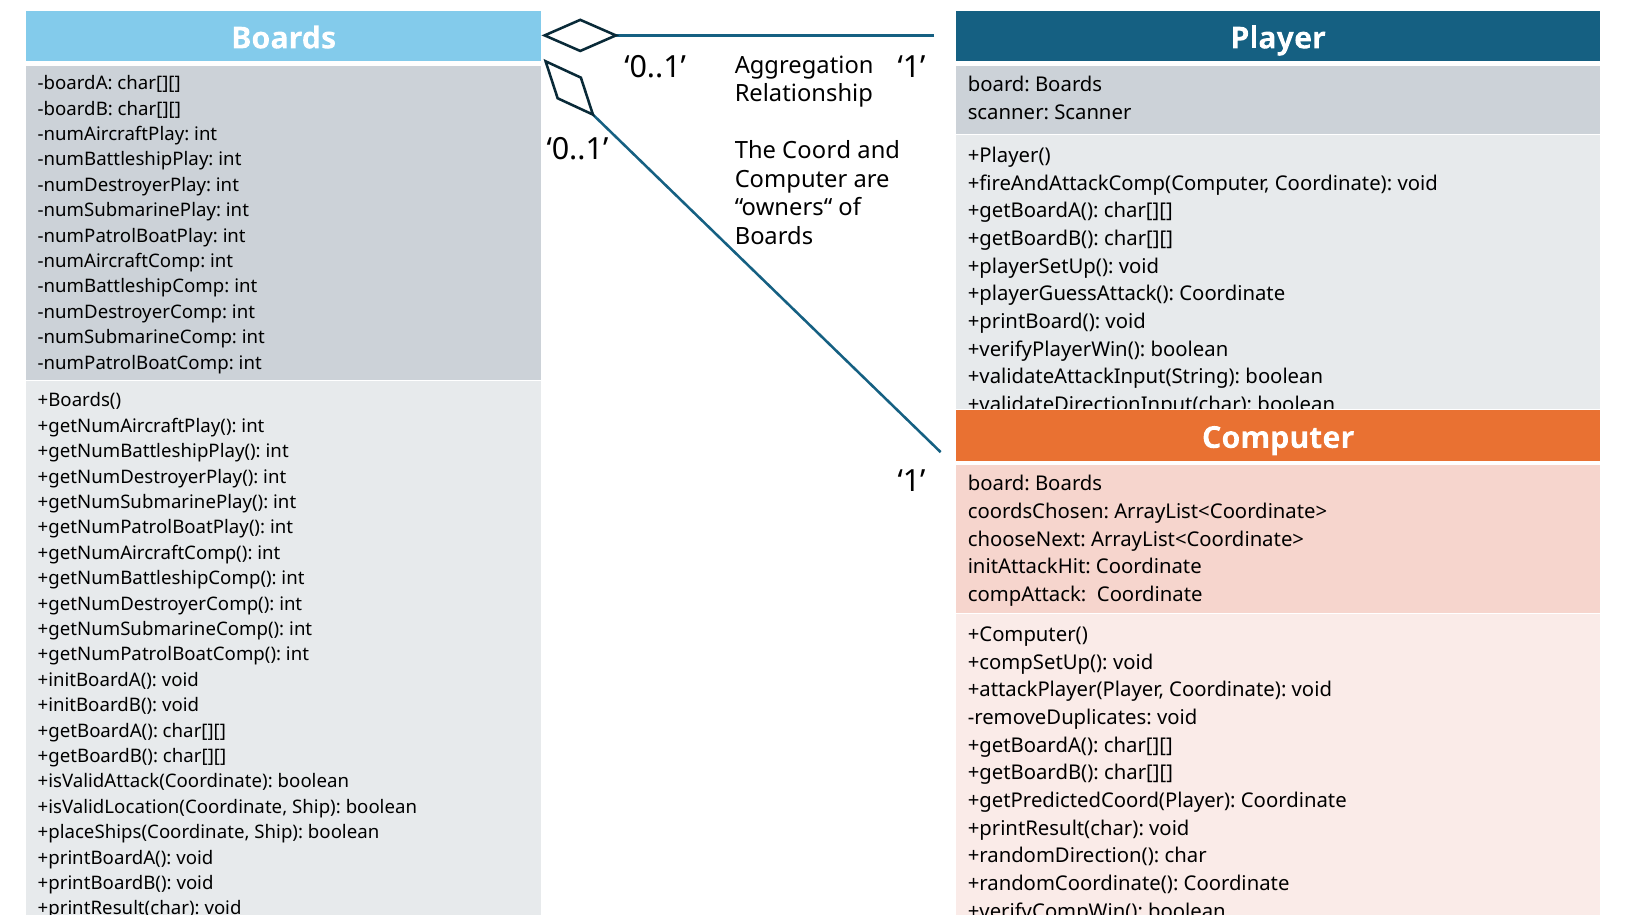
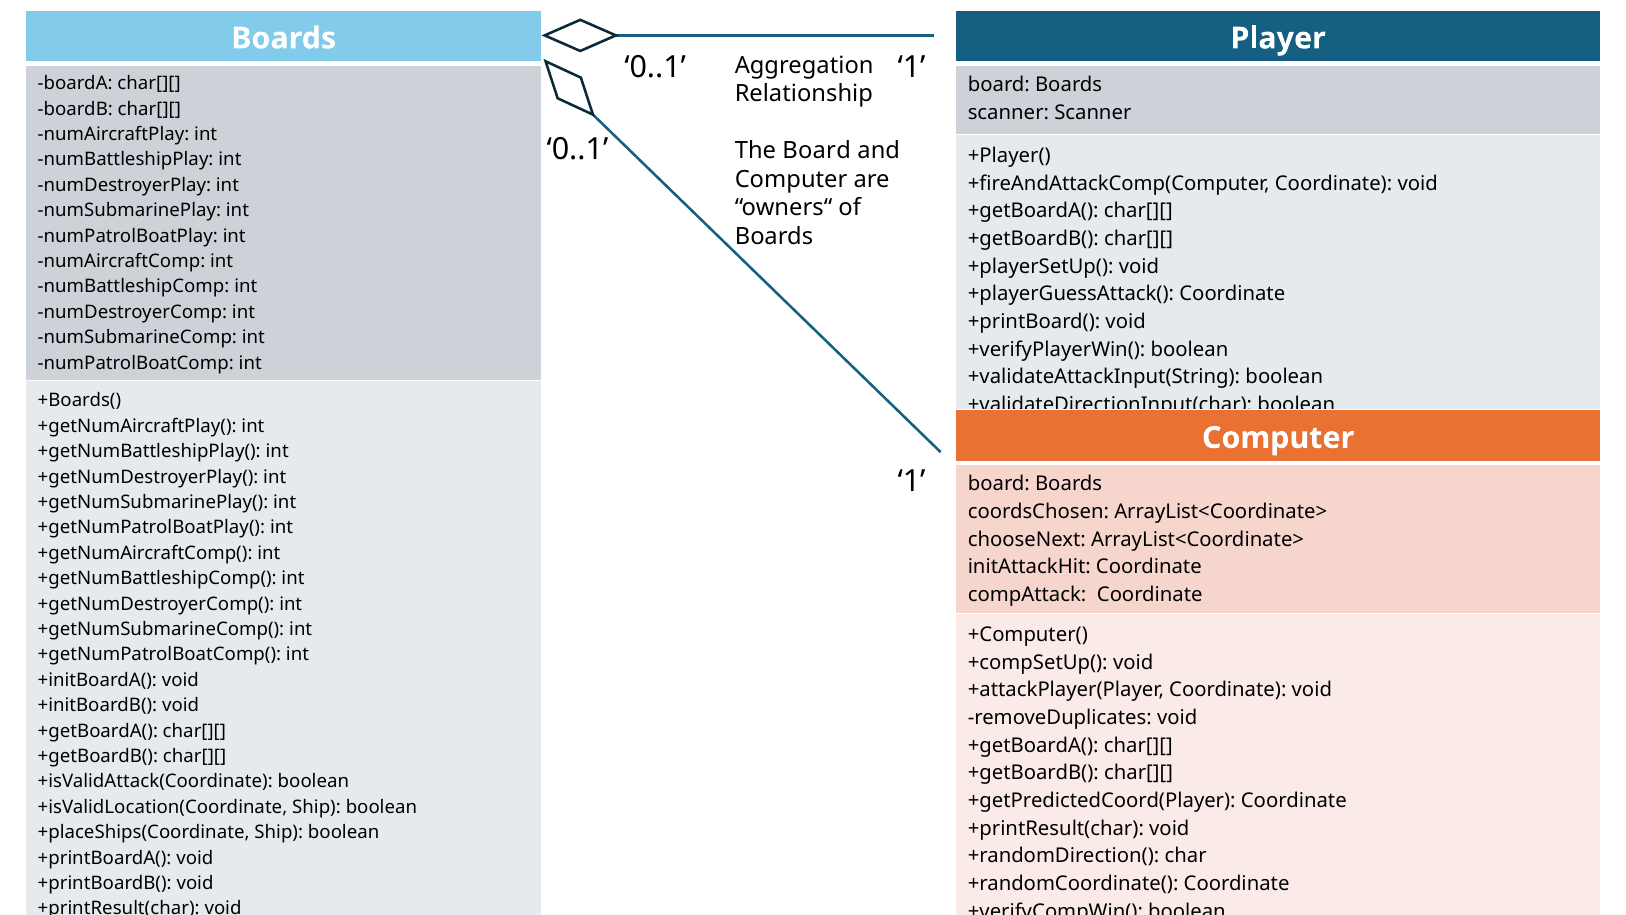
The Coord: Coord -> Board
